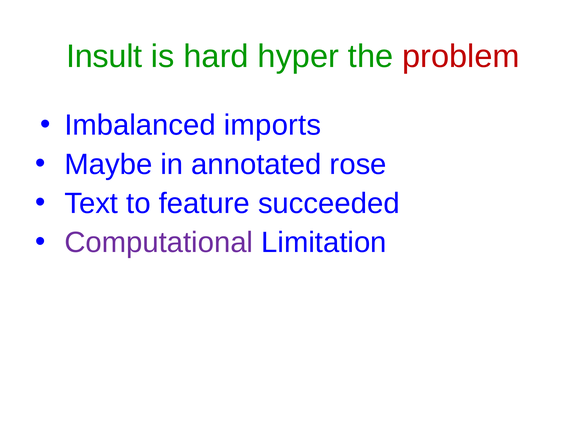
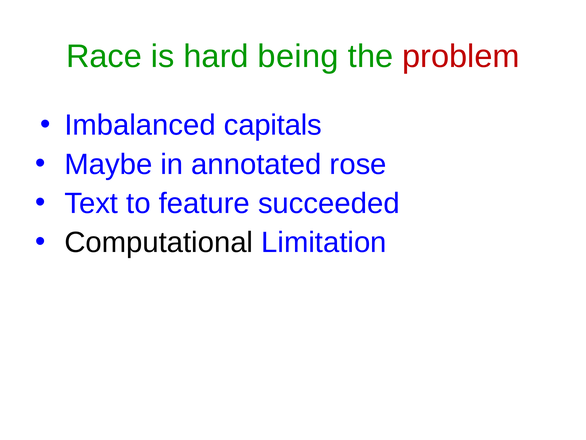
Insult: Insult -> Race
hyper: hyper -> being
imports: imports -> capitals
Computational colour: purple -> black
